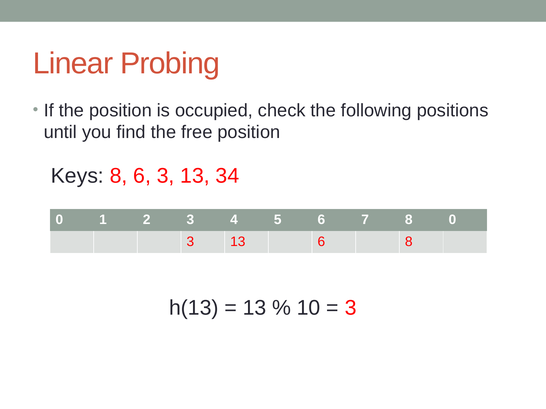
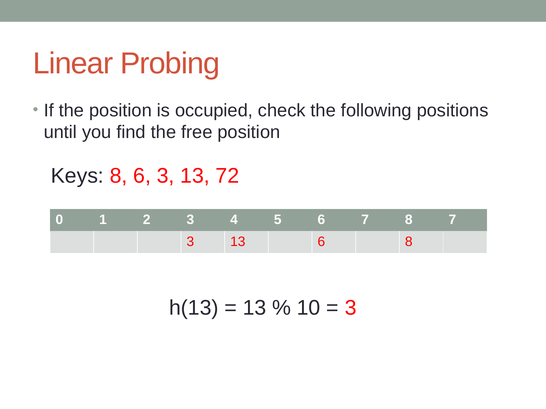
34: 34 -> 72
8 0: 0 -> 7
